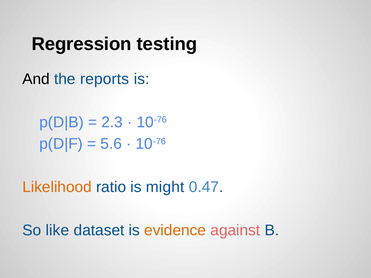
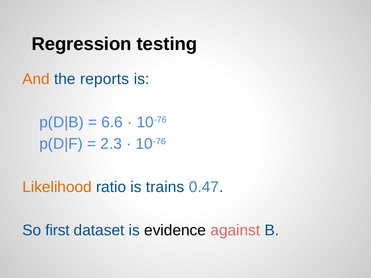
And colour: black -> orange
2.3: 2.3 -> 6.6
5.6: 5.6 -> 2.3
might: might -> trains
like: like -> first
evidence colour: orange -> black
